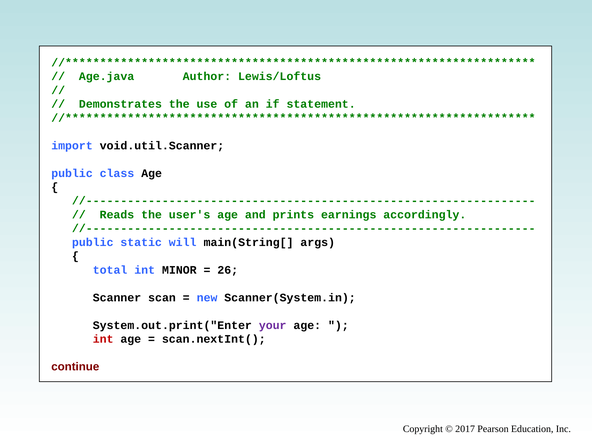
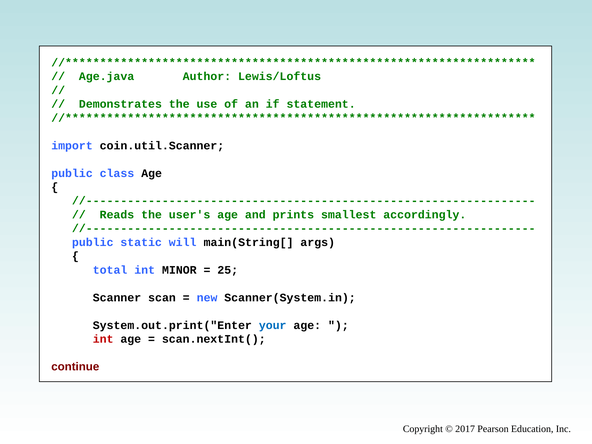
void.util.Scanner: void.util.Scanner -> coin.util.Scanner
earnings: earnings -> smallest
26: 26 -> 25
your colour: purple -> blue
